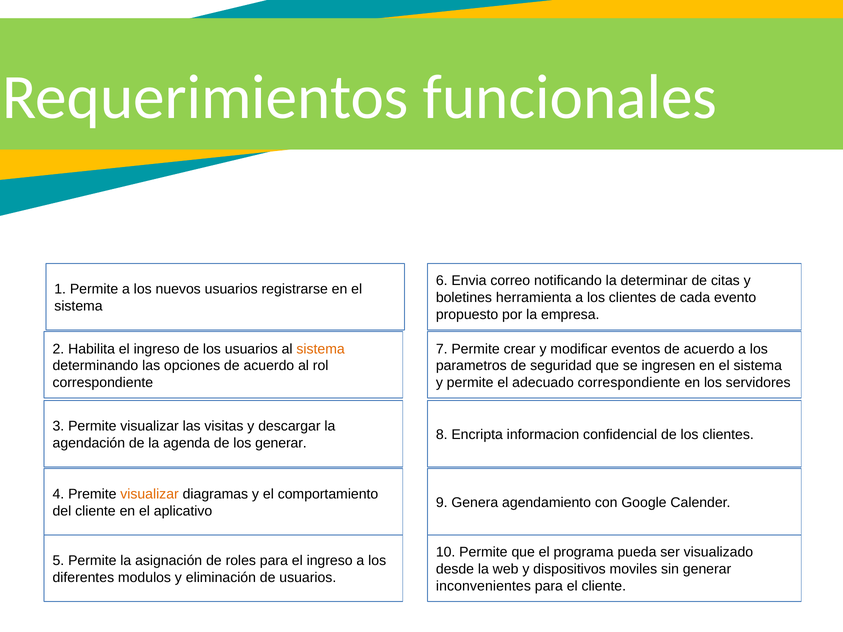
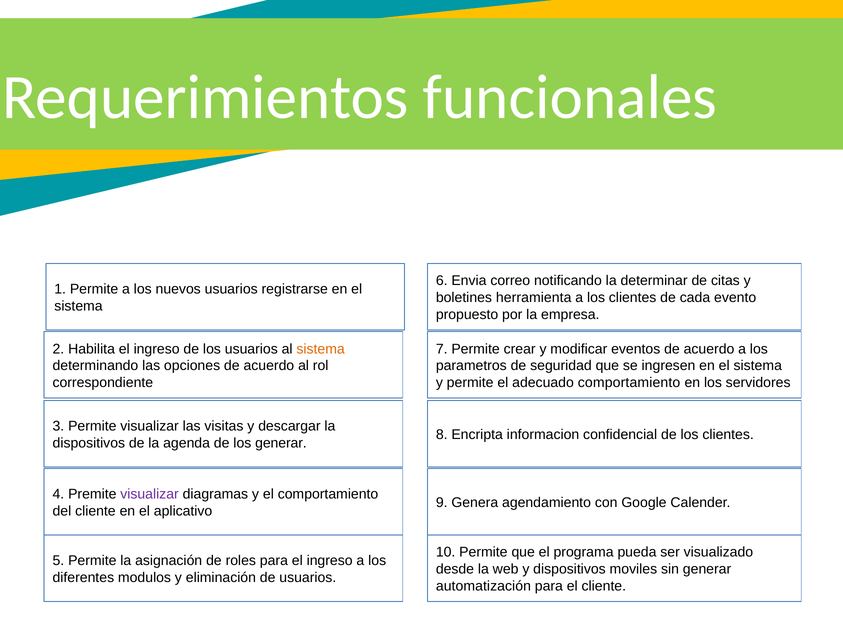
adecuado correspondiente: correspondiente -> comportamiento
agendación at (89, 443): agendación -> dispositivos
visualizar at (150, 495) colour: orange -> purple
inconvenientes: inconvenientes -> automatización
